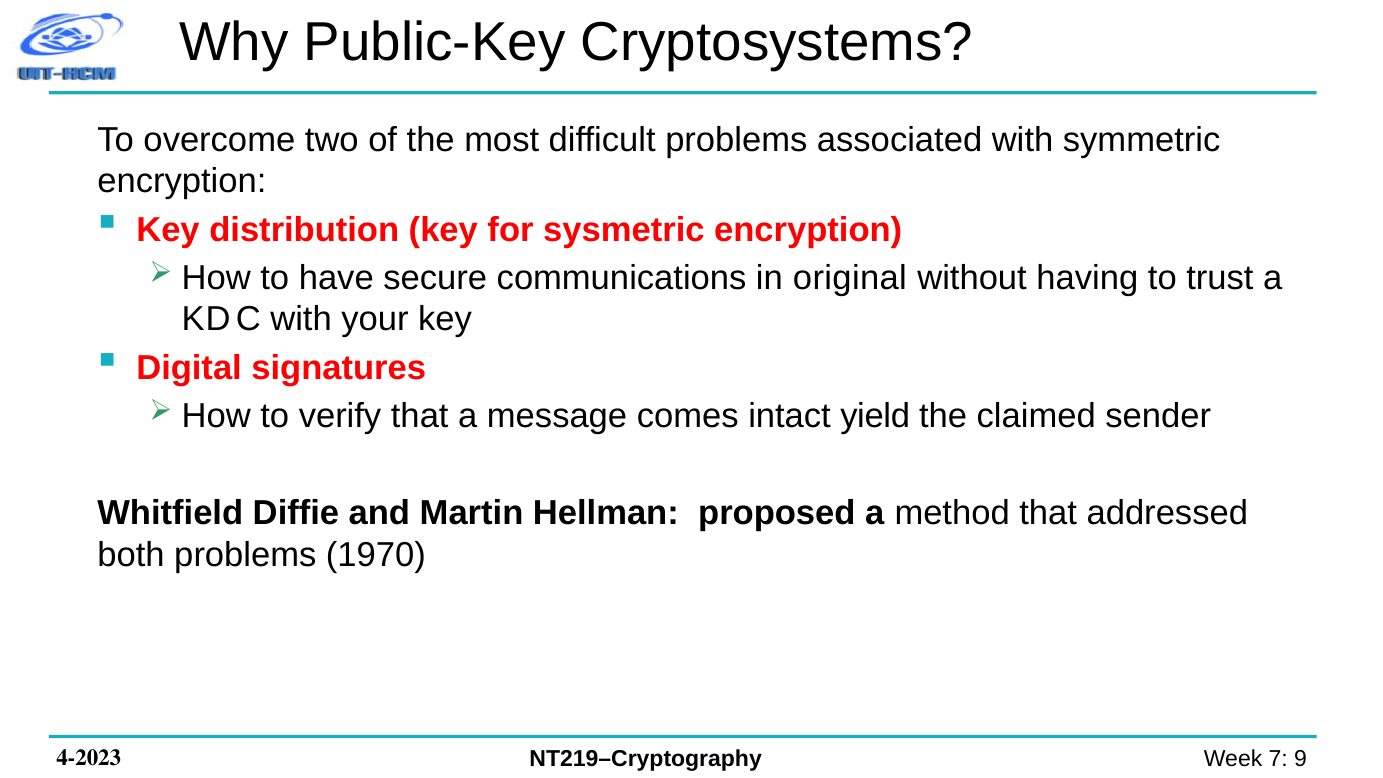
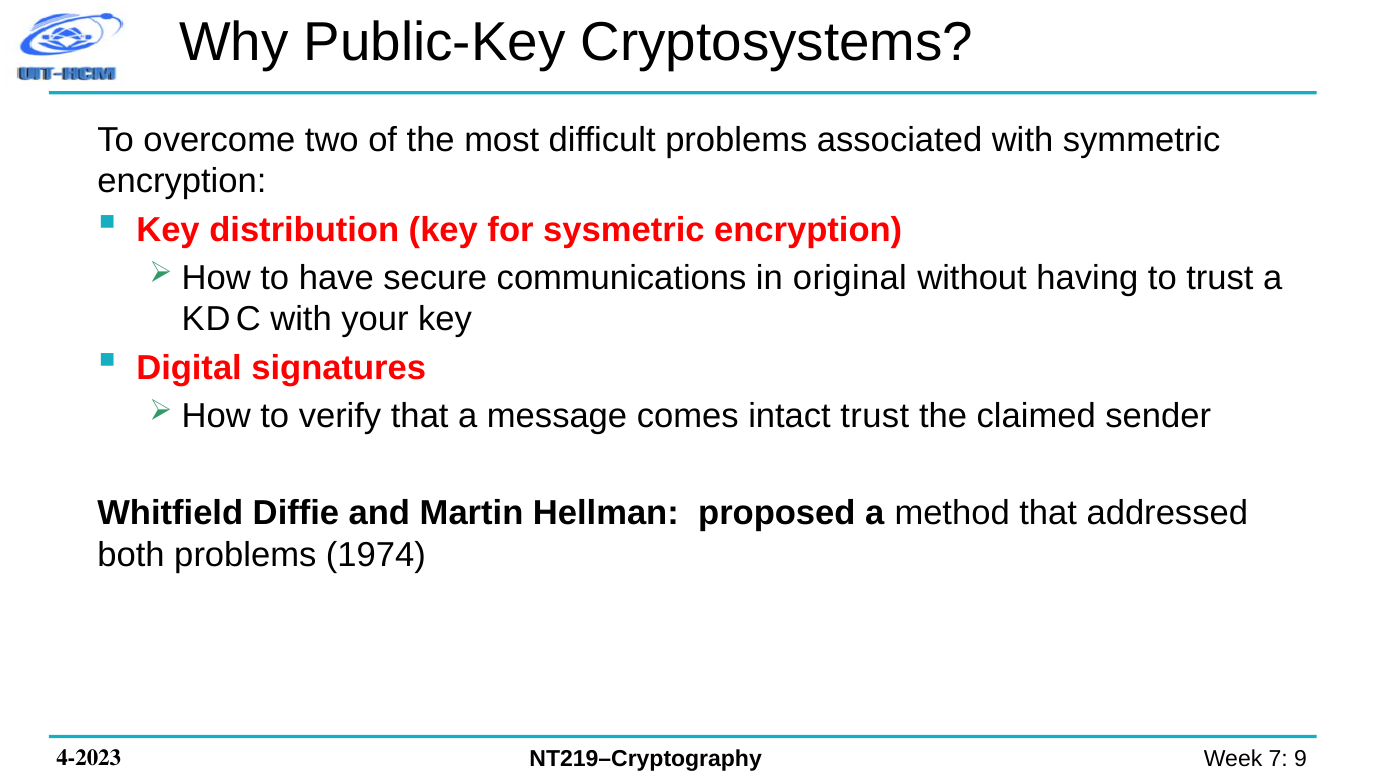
intact yield: yield -> trust
1970: 1970 -> 1974
